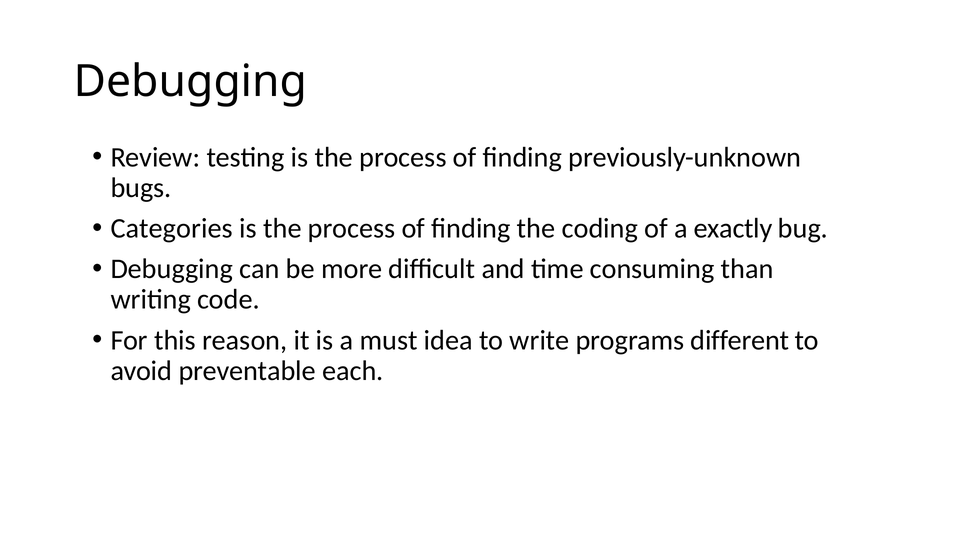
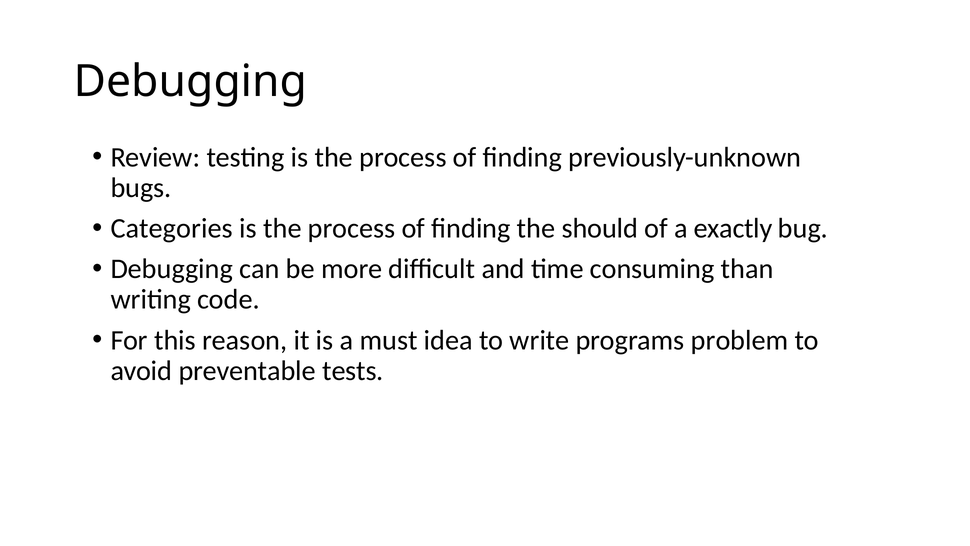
coding: coding -> should
different: different -> problem
each: each -> tests
